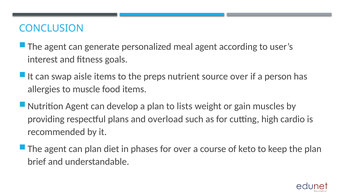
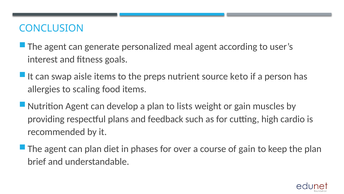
source over: over -> keto
muscle: muscle -> scaling
overload: overload -> feedback
of keto: keto -> gain
